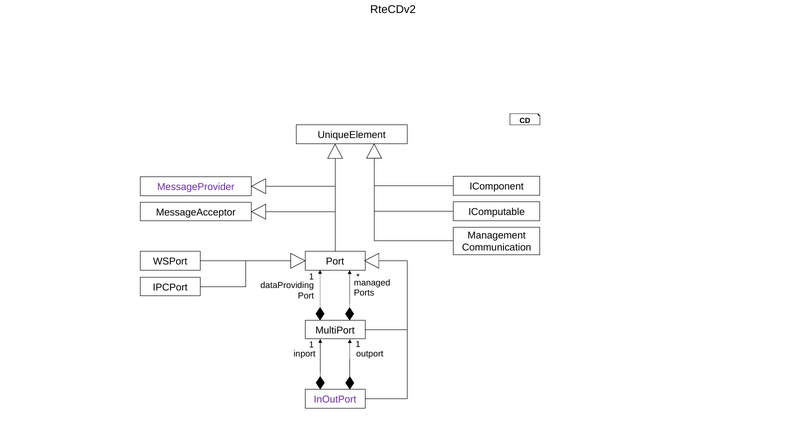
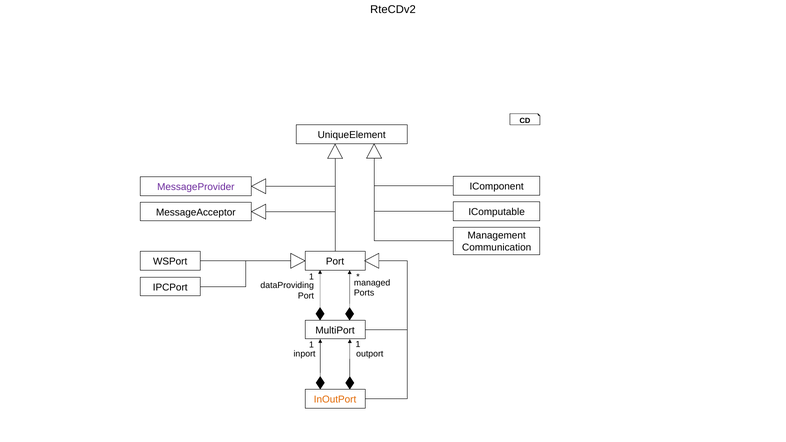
InOutPort colour: purple -> orange
